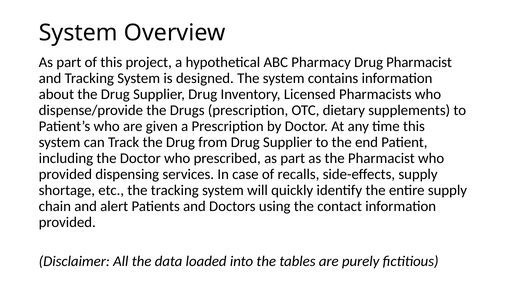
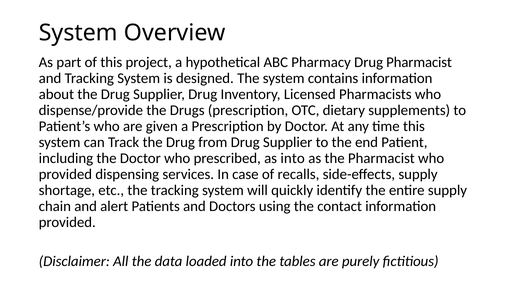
prescribed as part: part -> into
